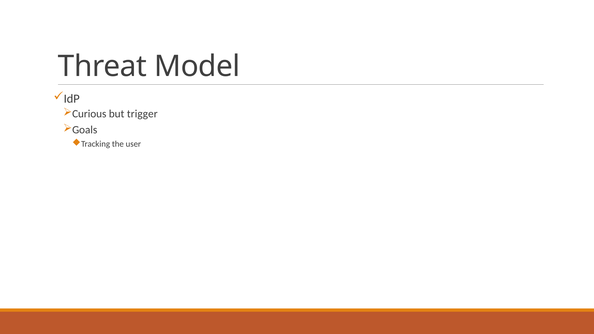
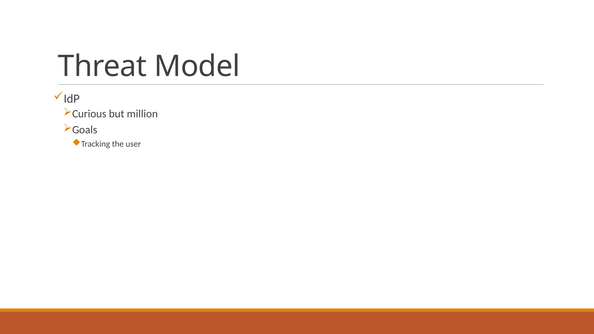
trigger: trigger -> million
